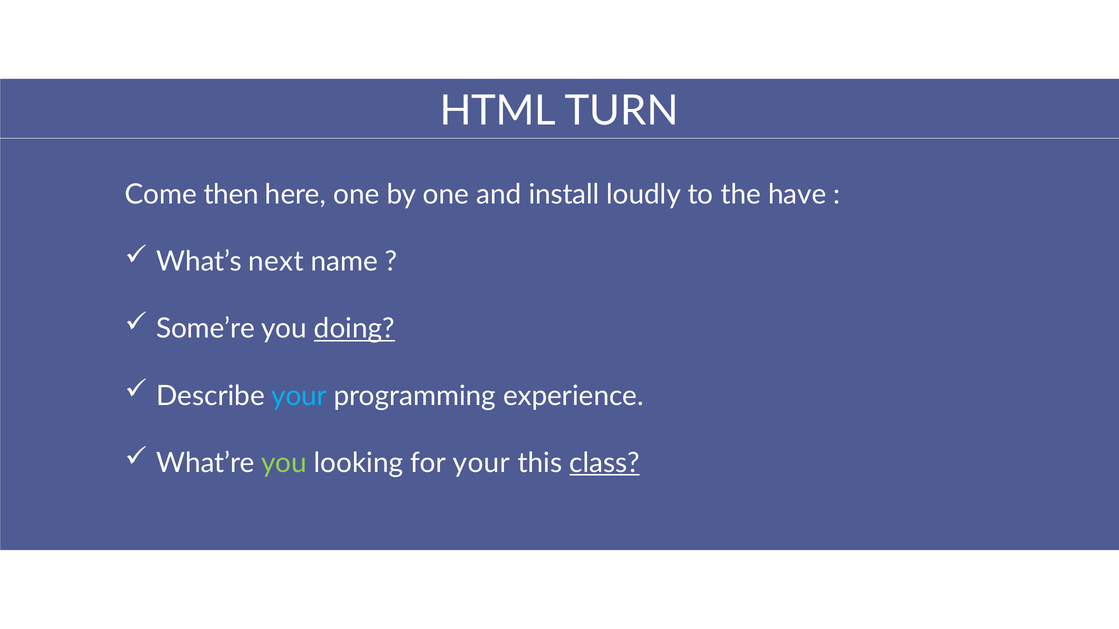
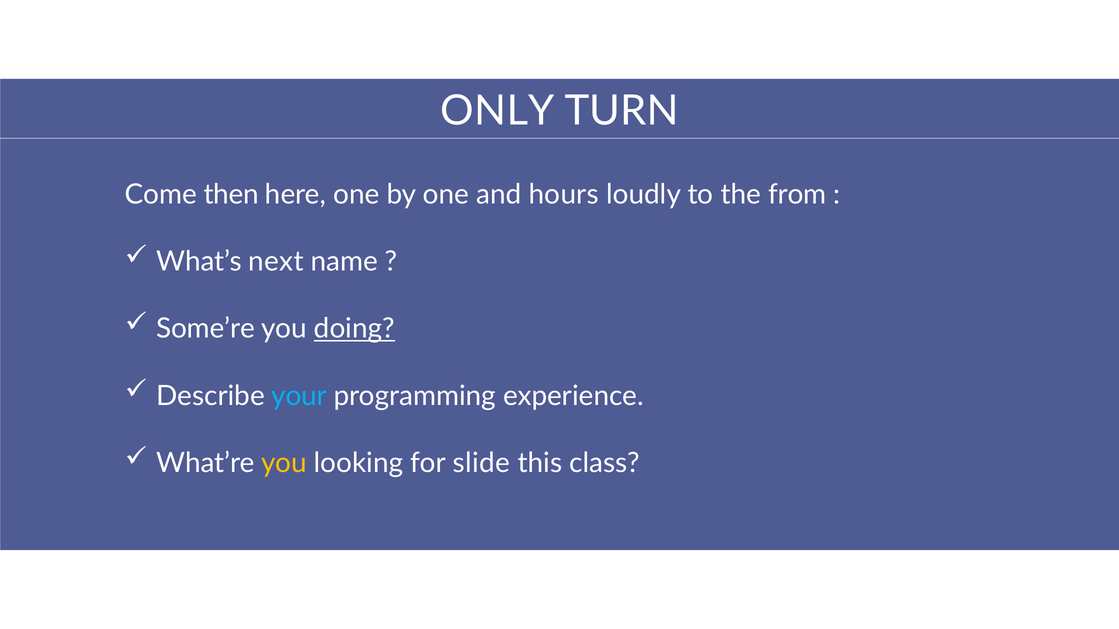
HTML: HTML -> ONLY
install: install -> hours
have: have -> from
you at (284, 463) colour: light green -> yellow
for your: your -> slide
class underline: present -> none
